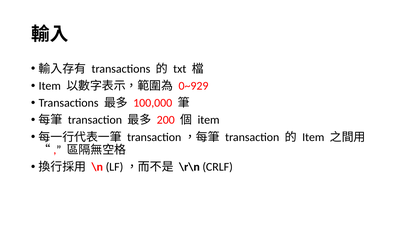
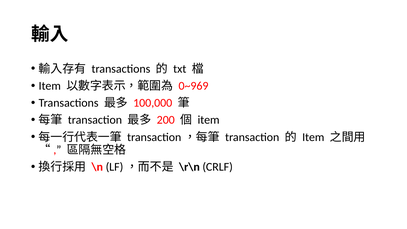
0~929: 0~929 -> 0~969
